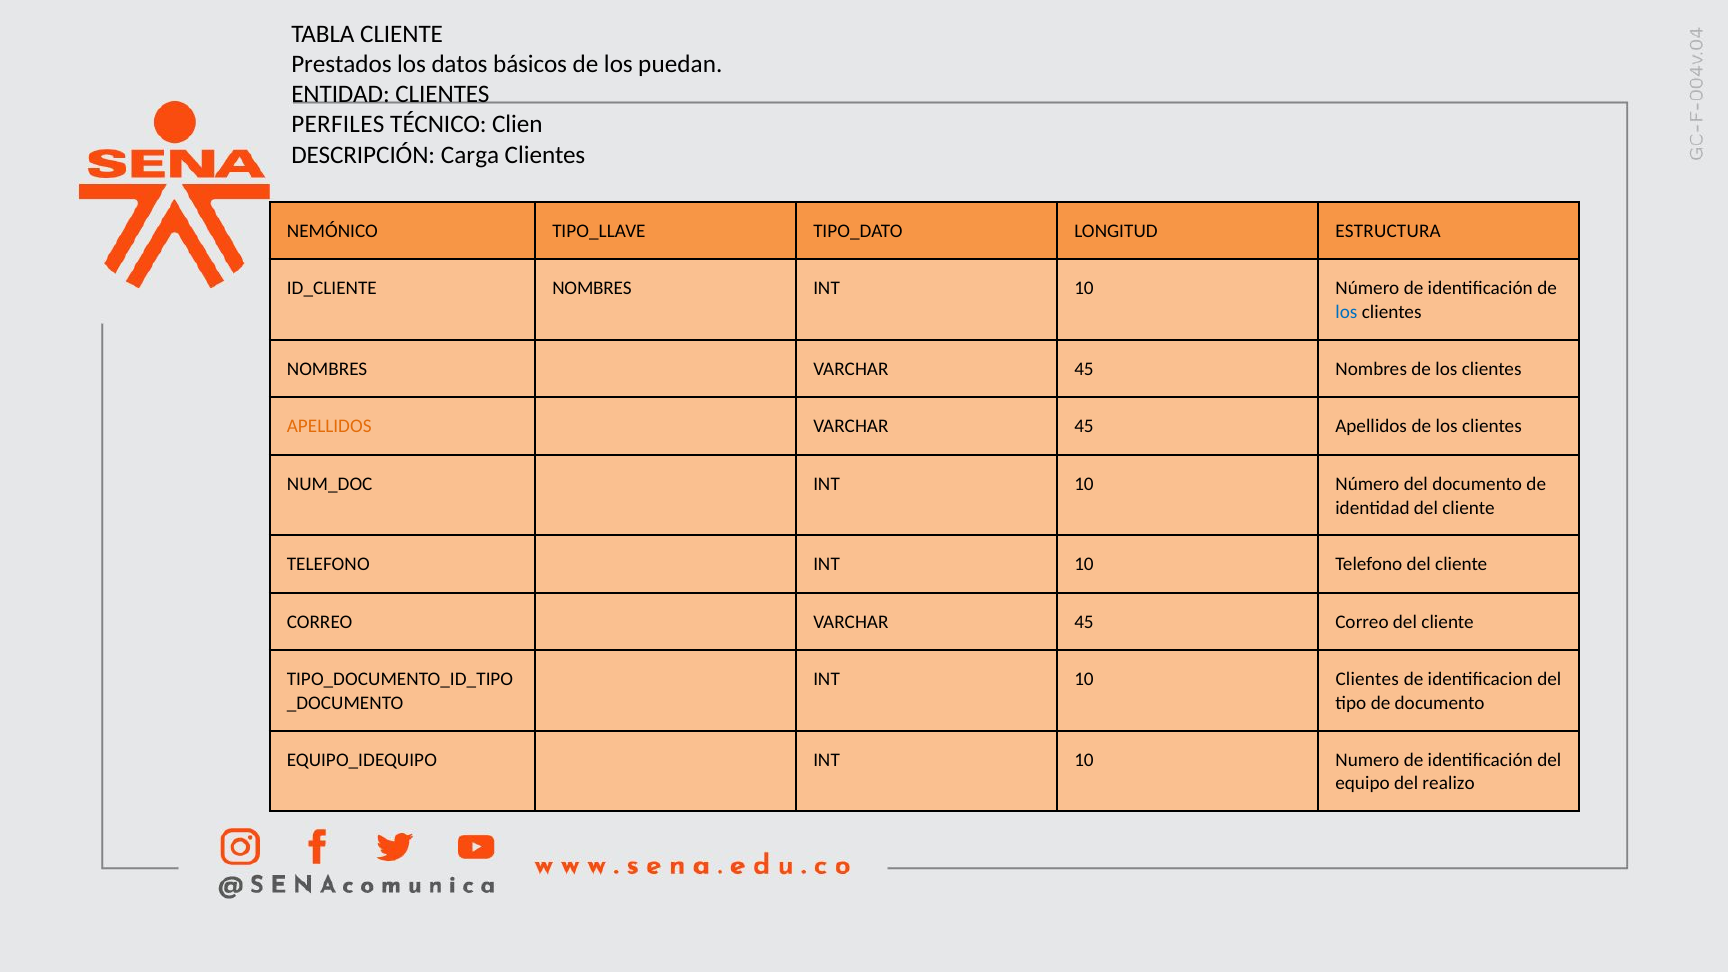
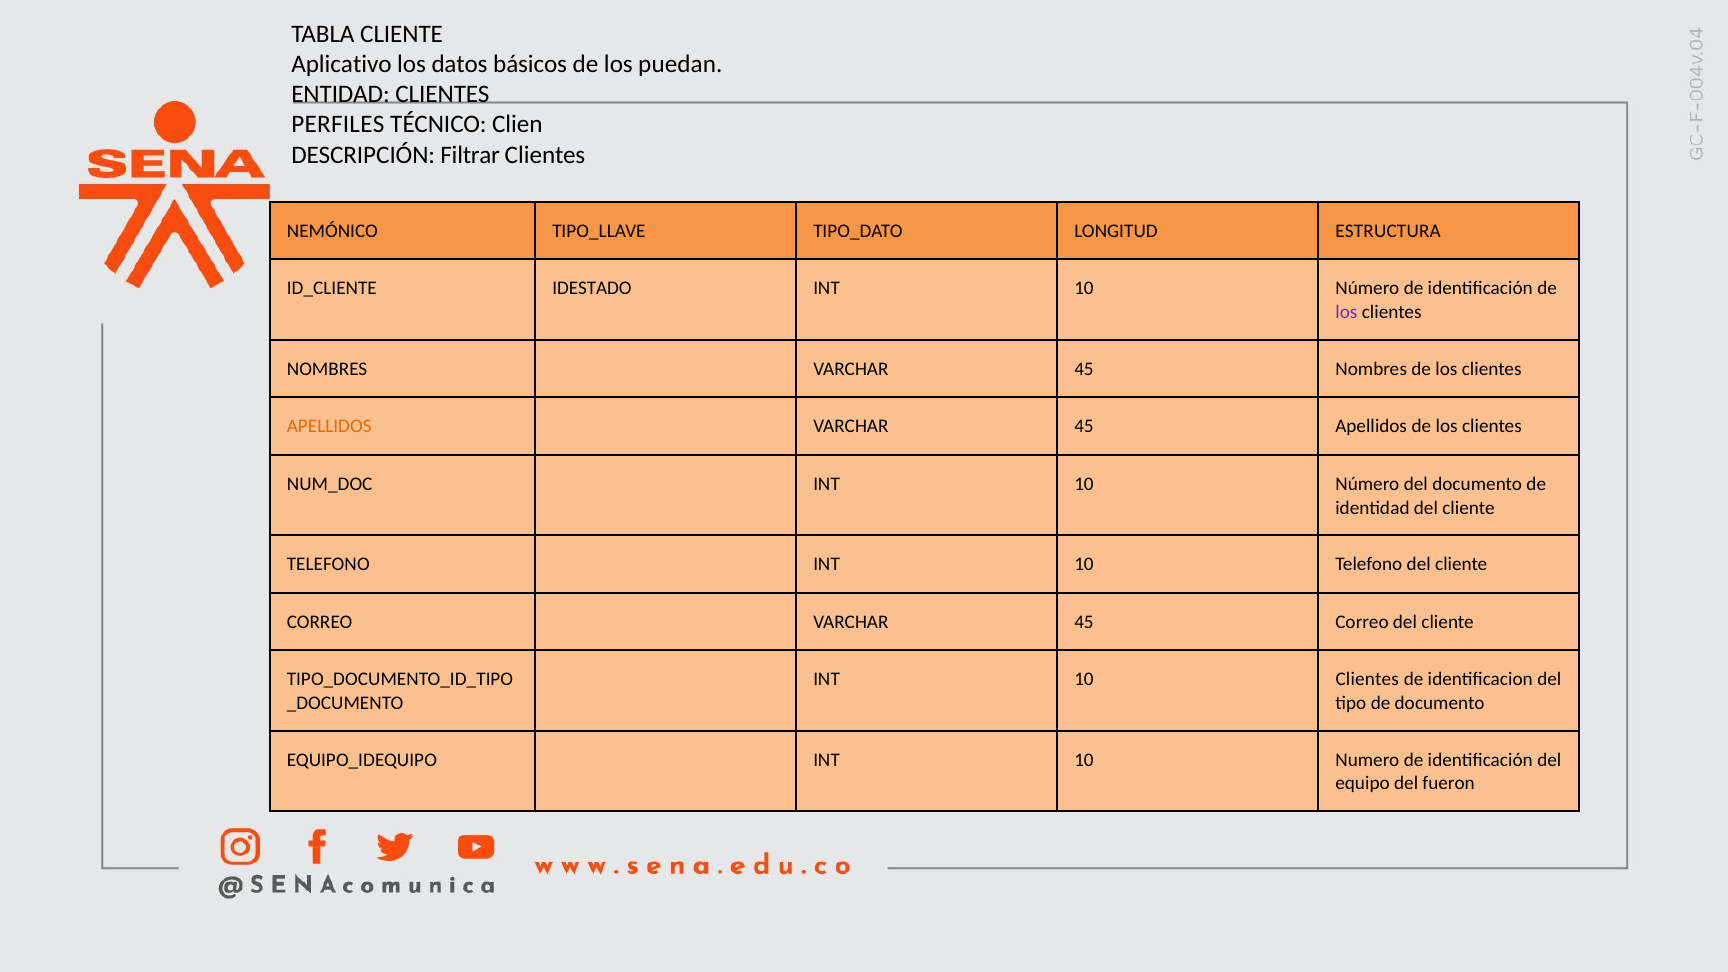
Prestados: Prestados -> Aplicativo
Carga: Carga -> Filtrar
NOMBRES at (592, 289): NOMBRES -> IDESTADO
los at (1346, 312) colour: blue -> purple
realizo: realizo -> fueron
